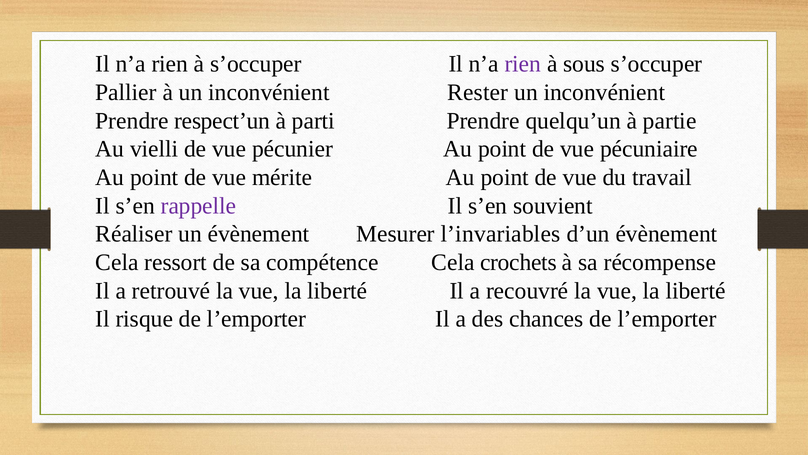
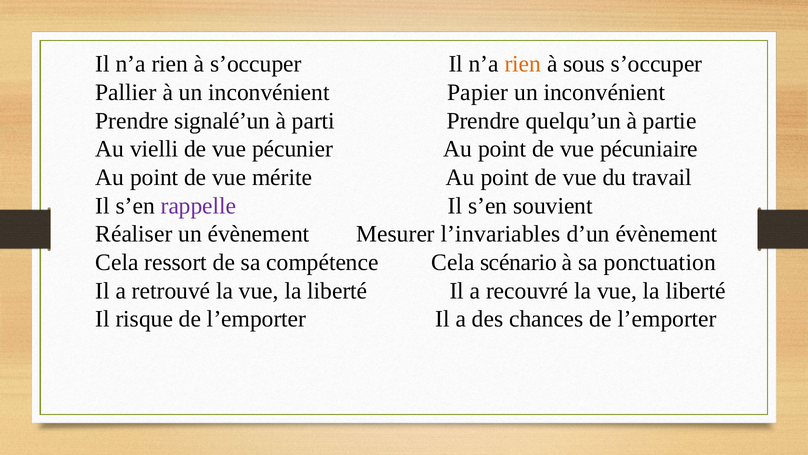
rien at (523, 64) colour: purple -> orange
Rester: Rester -> Papier
respect’un: respect’un -> signalé’un
crochets: crochets -> scénario
récompense: récompense -> ponctuation
